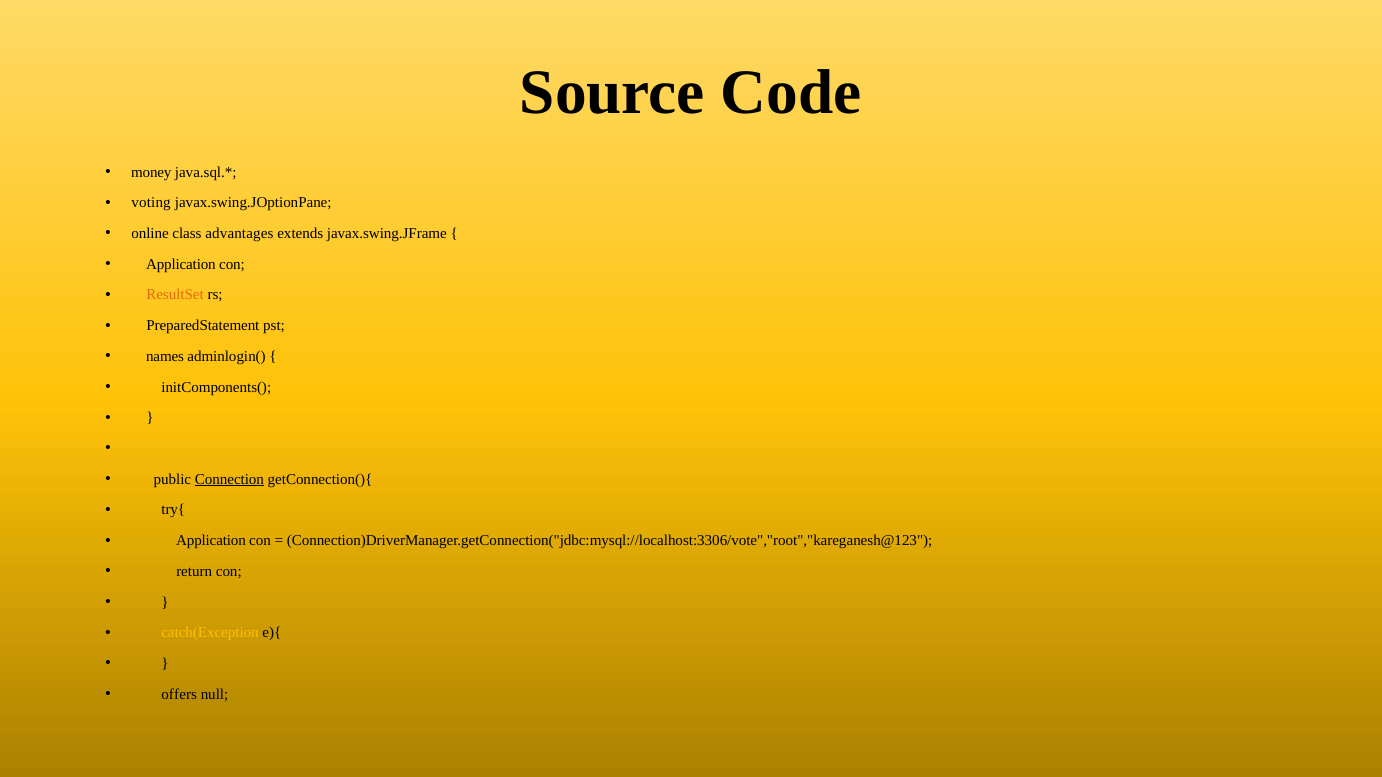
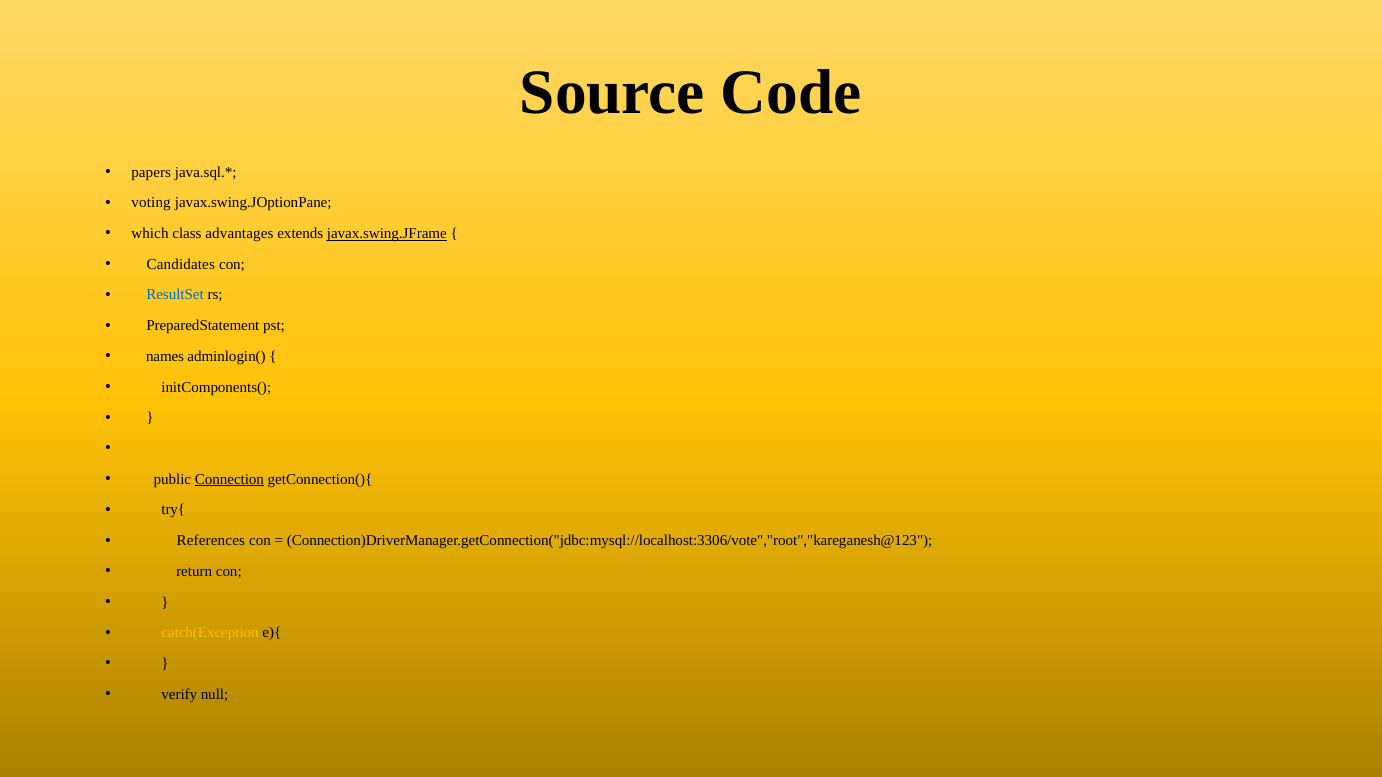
money: money -> papers
online: online -> which
javax.swing.JFrame underline: none -> present
Application at (181, 264): Application -> Candidates
ResultSet colour: orange -> blue
Application at (211, 541): Application -> References
offers: offers -> verify
